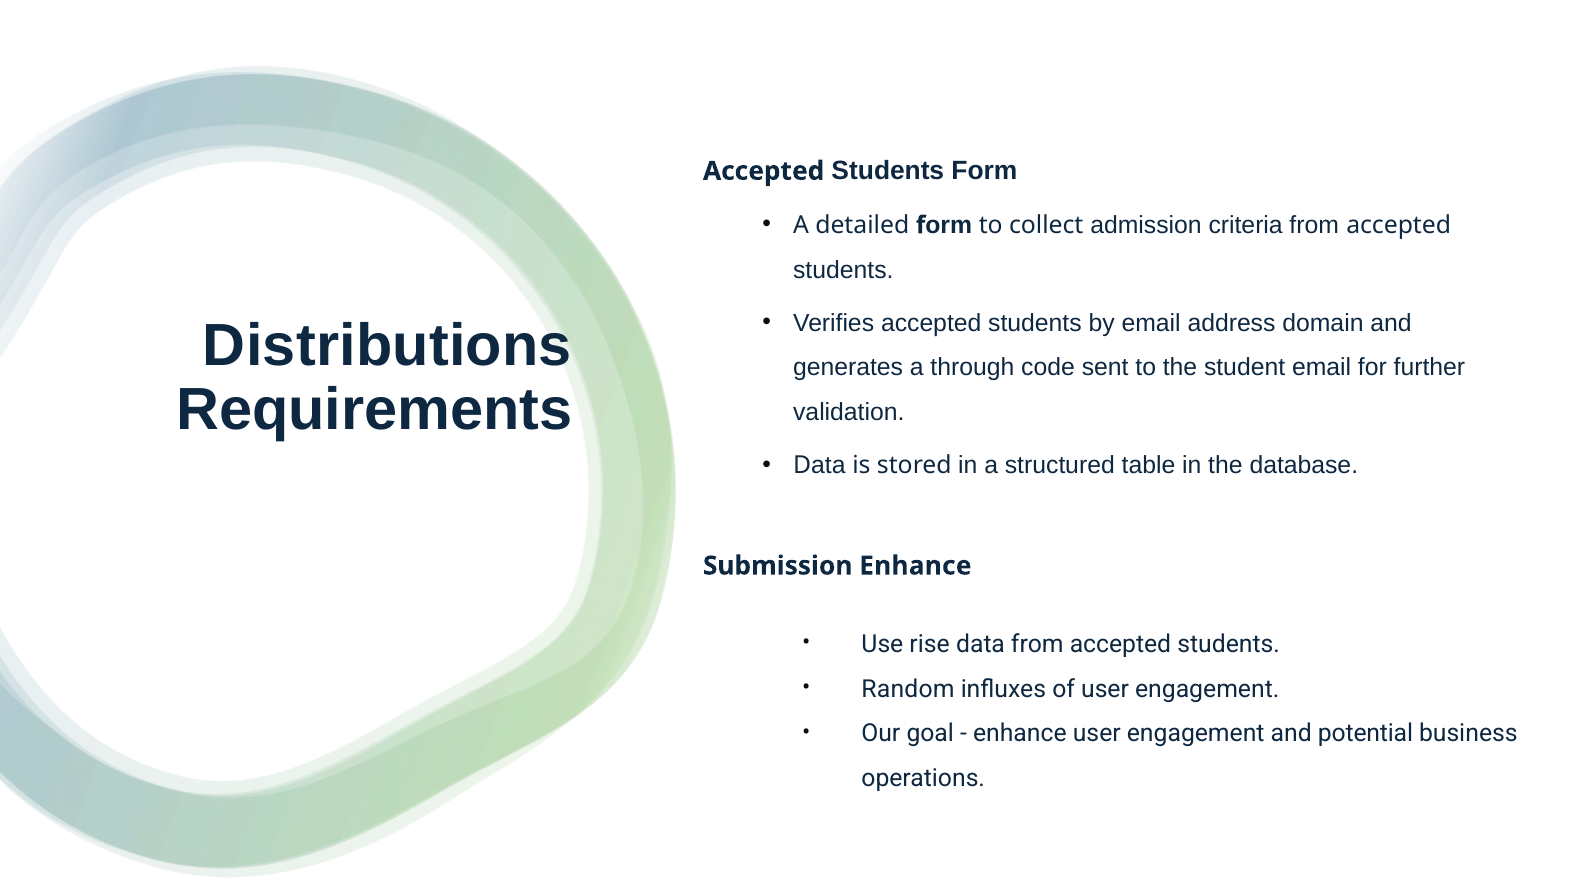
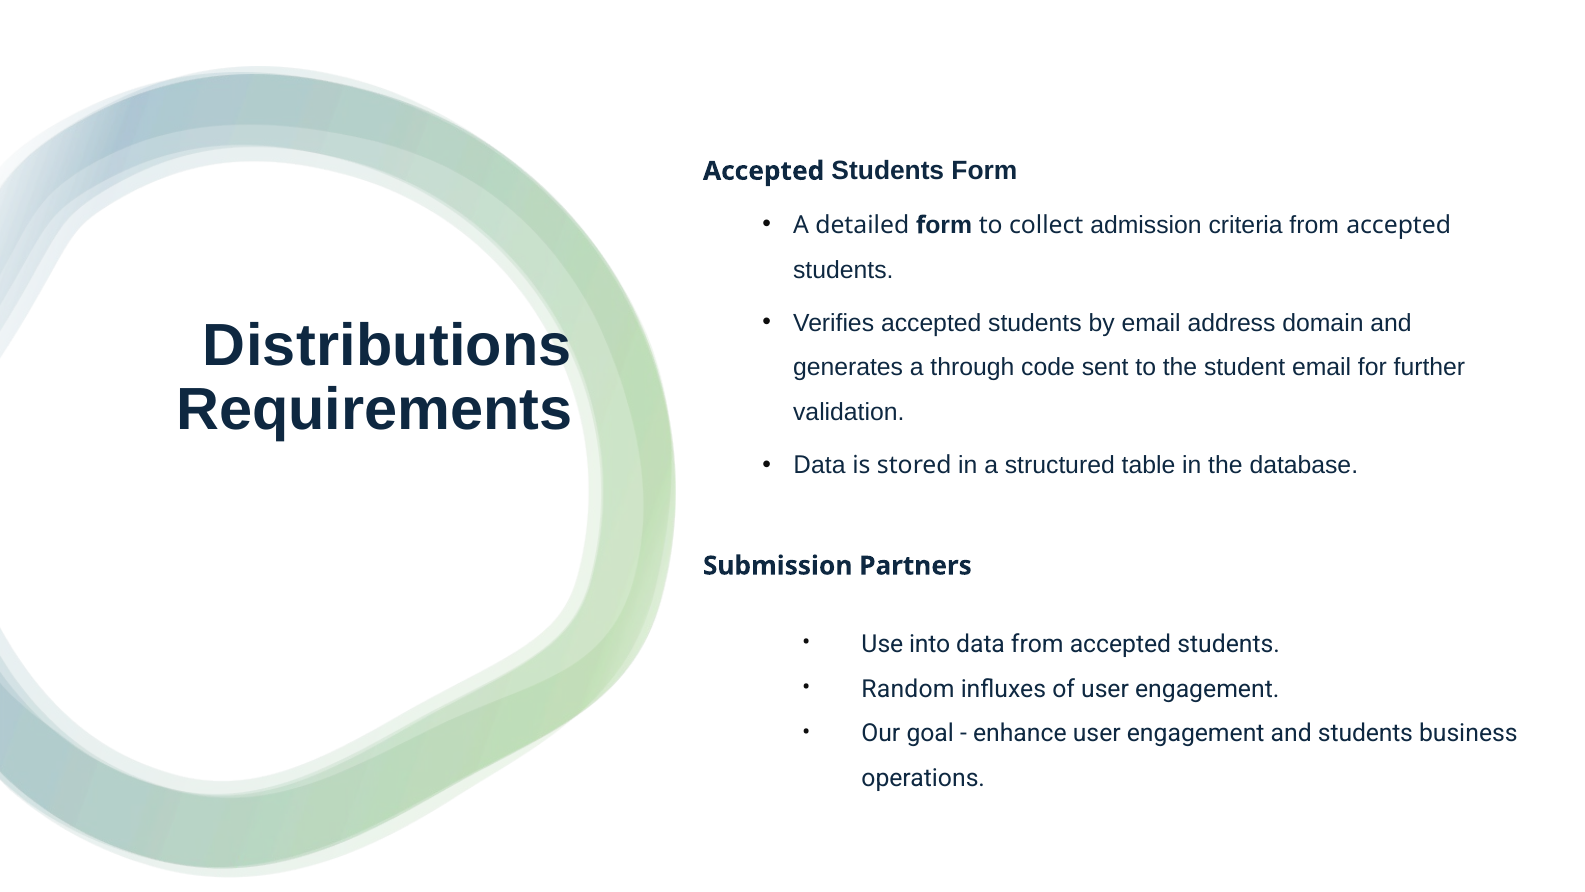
Submission Enhance: Enhance -> Partners
rise: rise -> into
and potential: potential -> students
